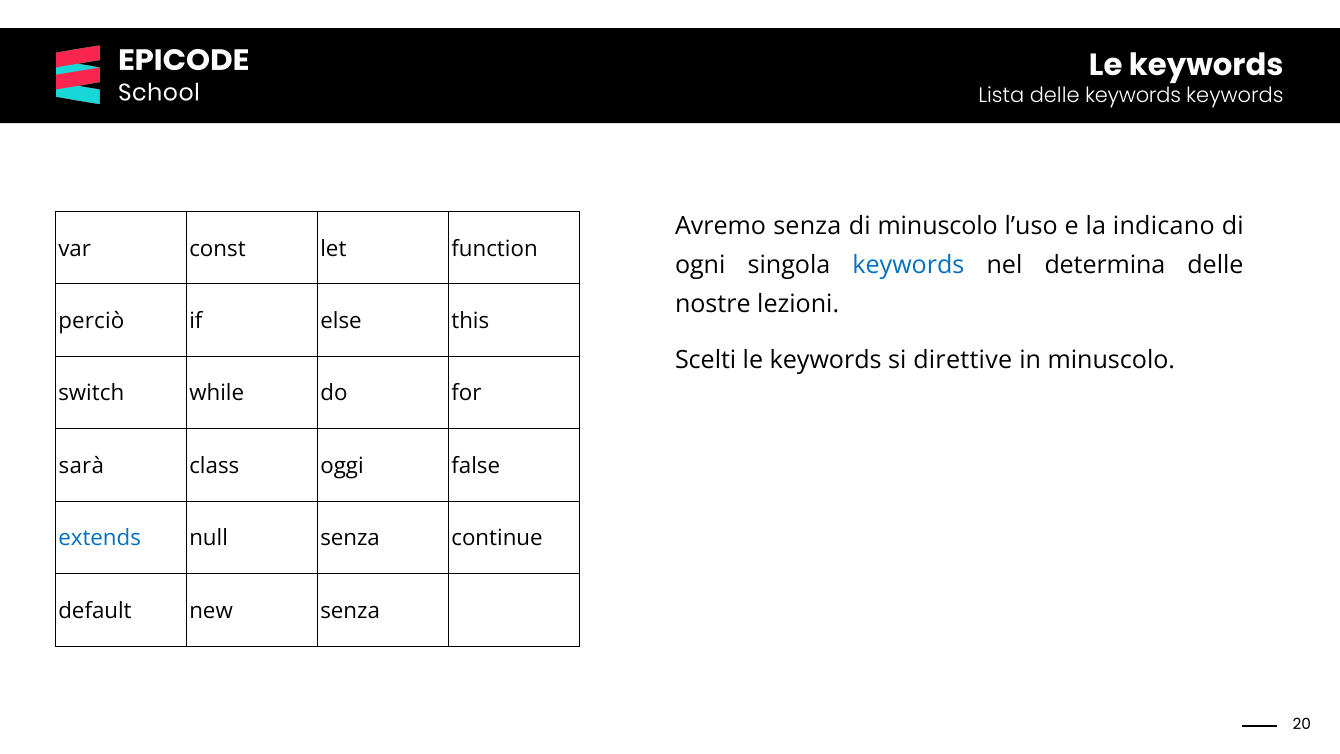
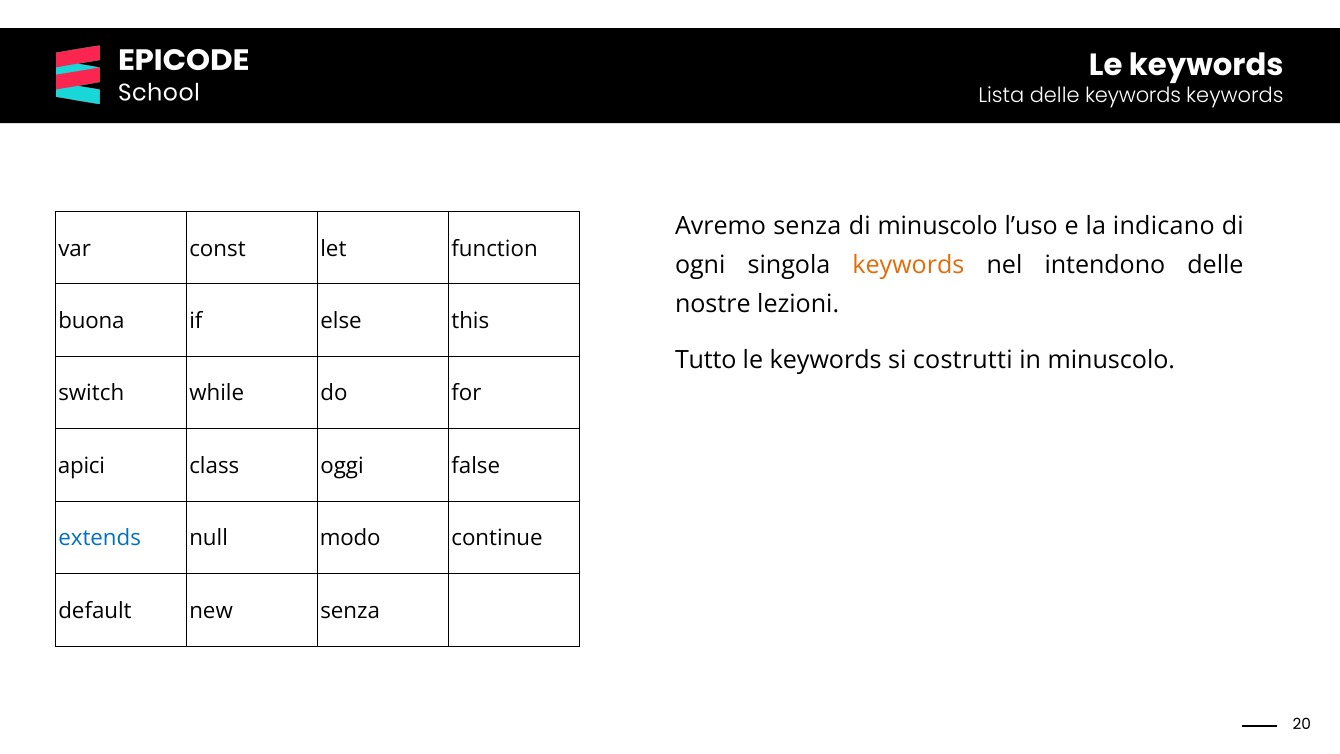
keywords at (908, 265) colour: blue -> orange
determina: determina -> intendono
perciò: perciò -> buona
Scelti: Scelti -> Tutto
direttive: direttive -> costrutti
sarà: sarà -> apici
null senza: senza -> modo
